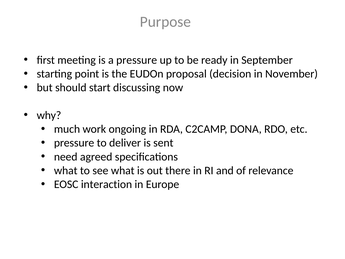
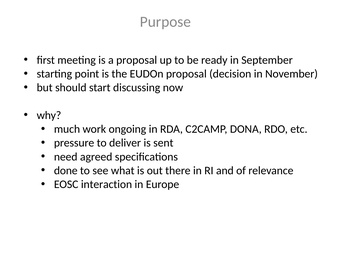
a pressure: pressure -> proposal
what at (66, 170): what -> done
